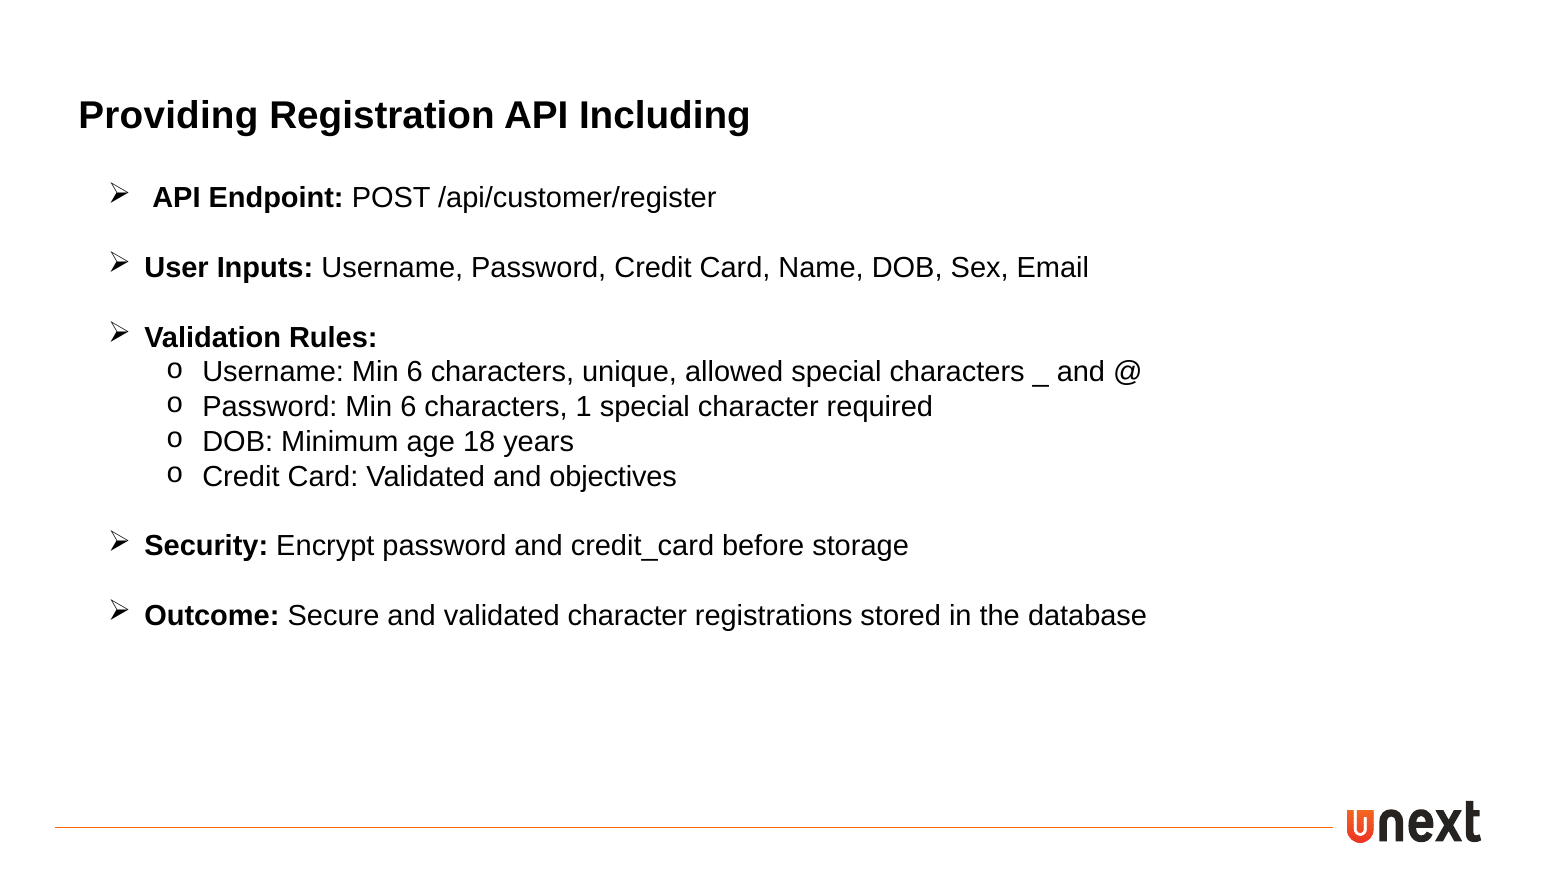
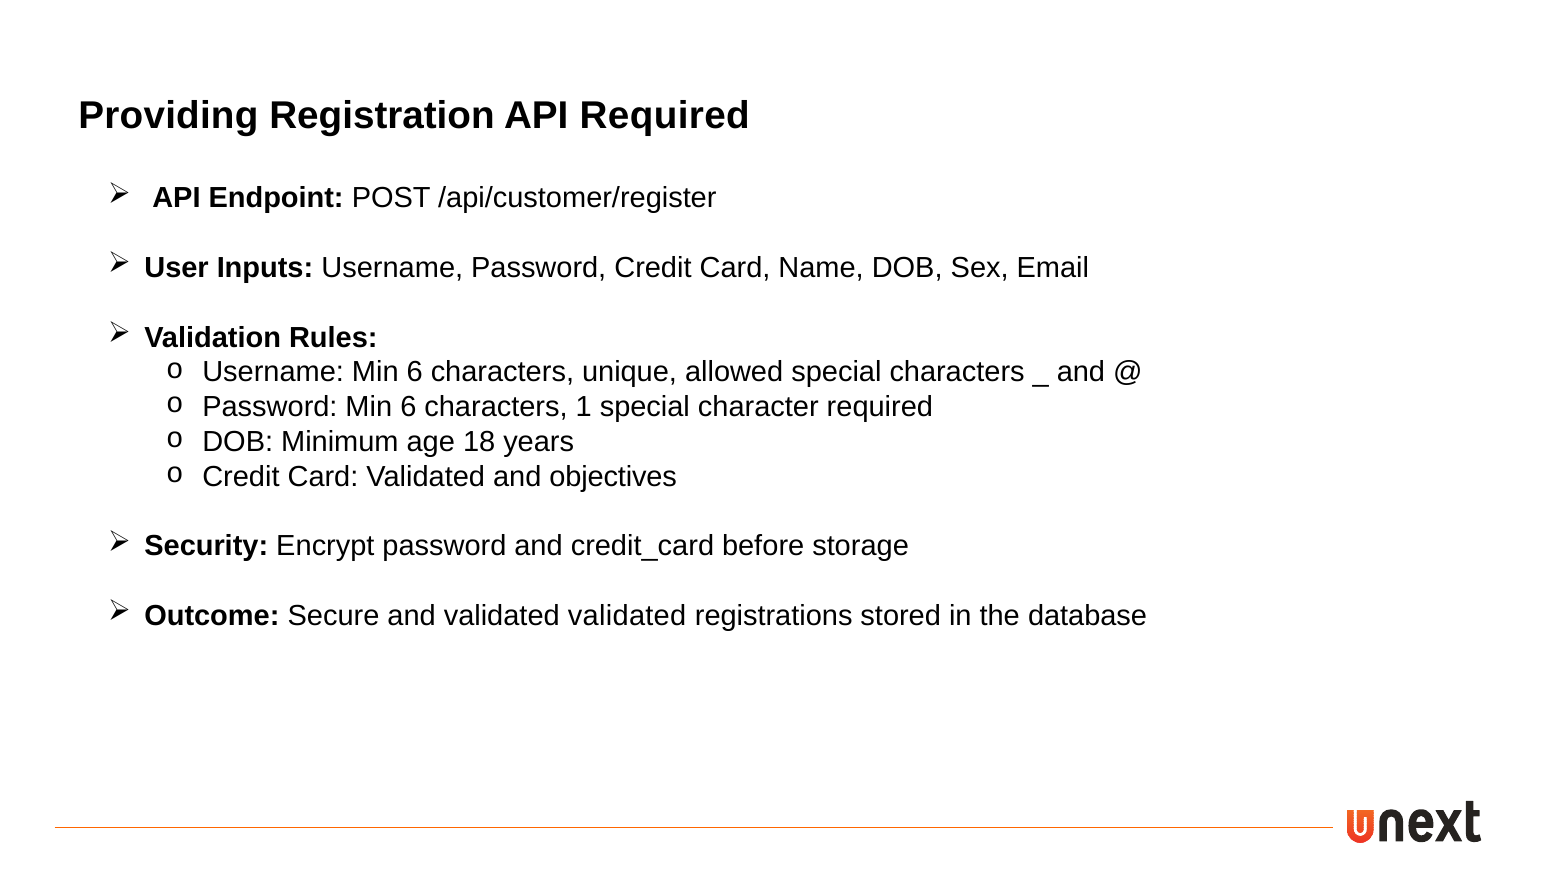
API Including: Including -> Required
validated character: character -> validated
